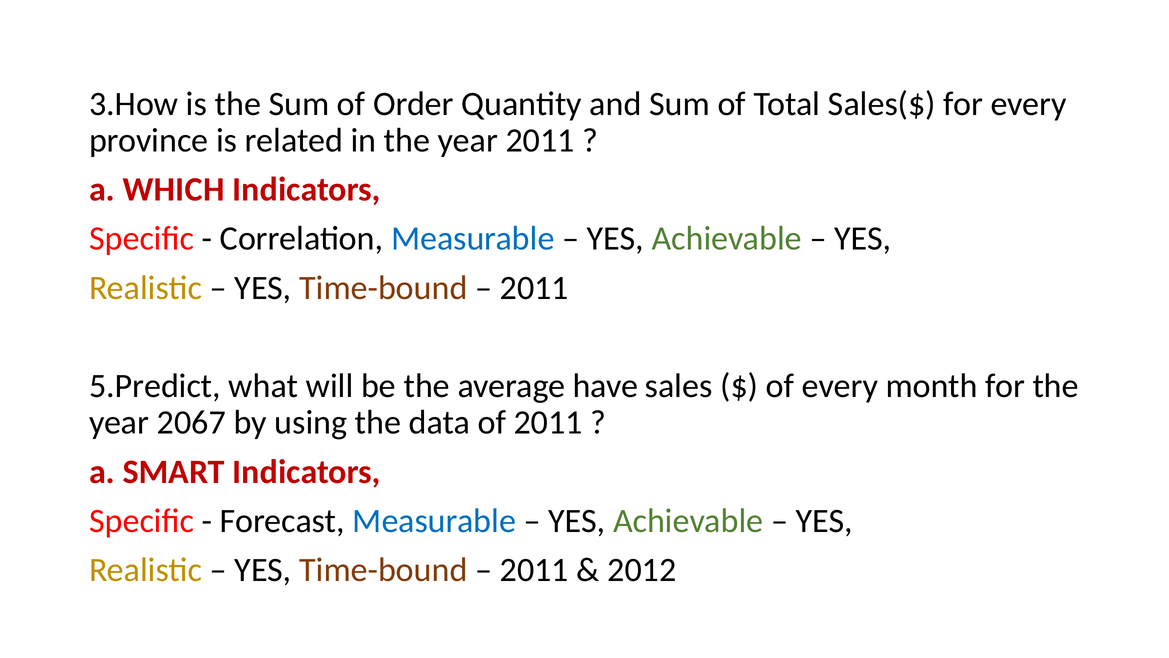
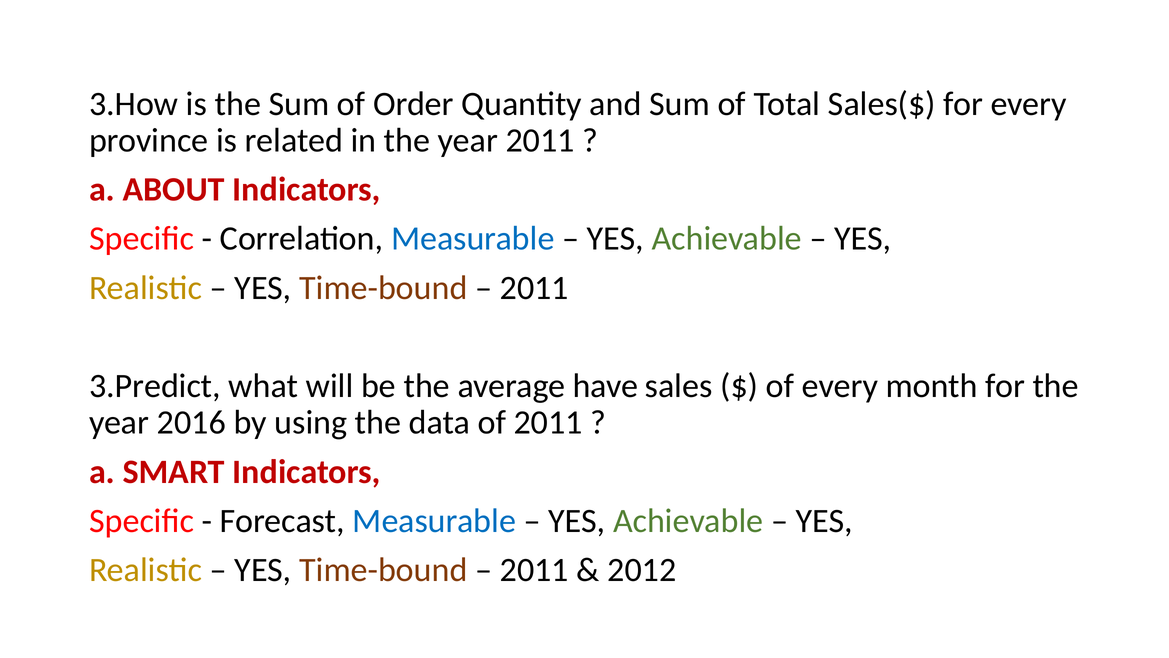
WHICH: WHICH -> ABOUT
5.Predict: 5.Predict -> 3.Predict
2067: 2067 -> 2016
